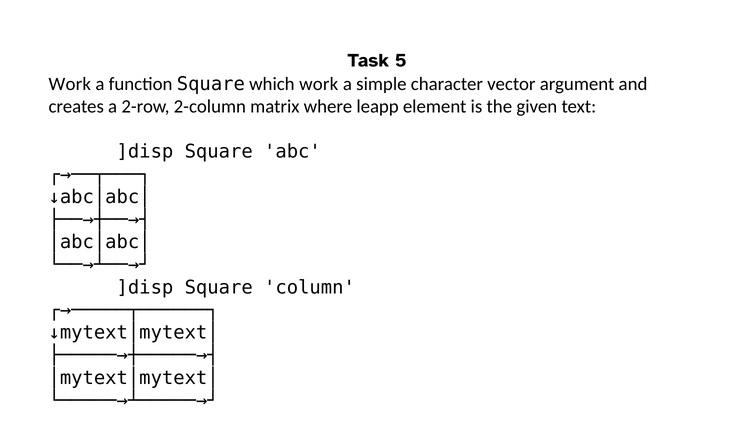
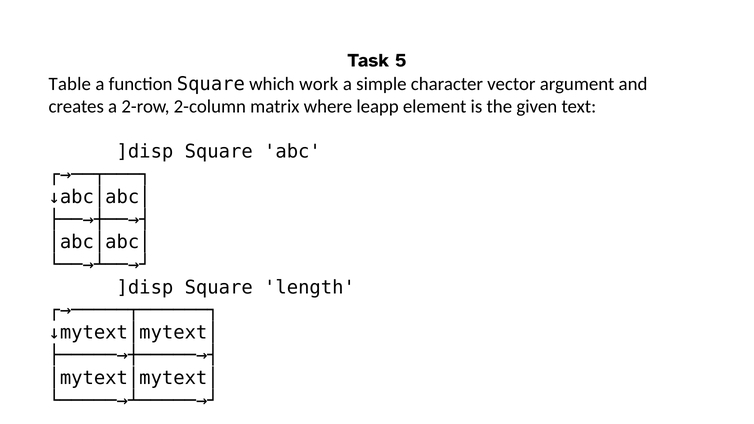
Work at (70, 84): Work -> Table
column: column -> length
